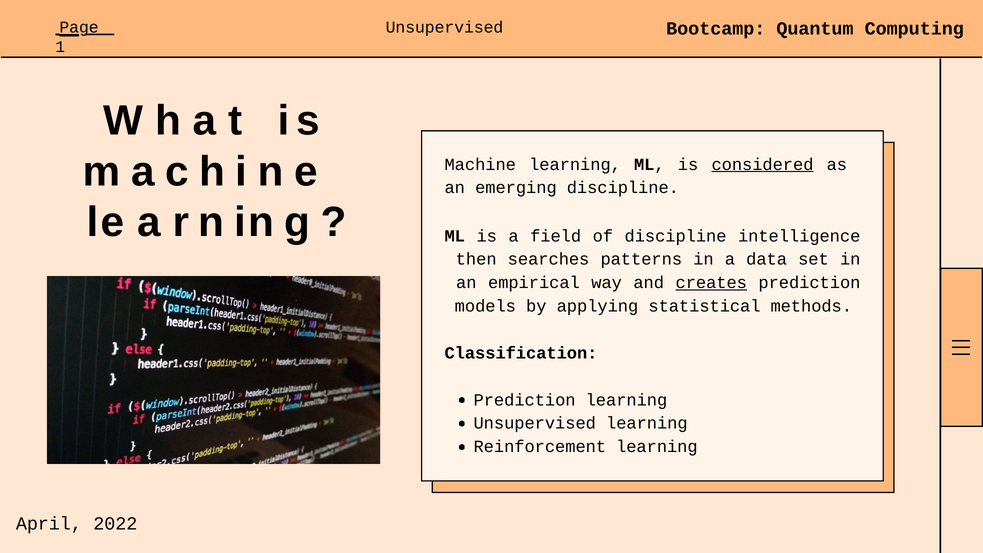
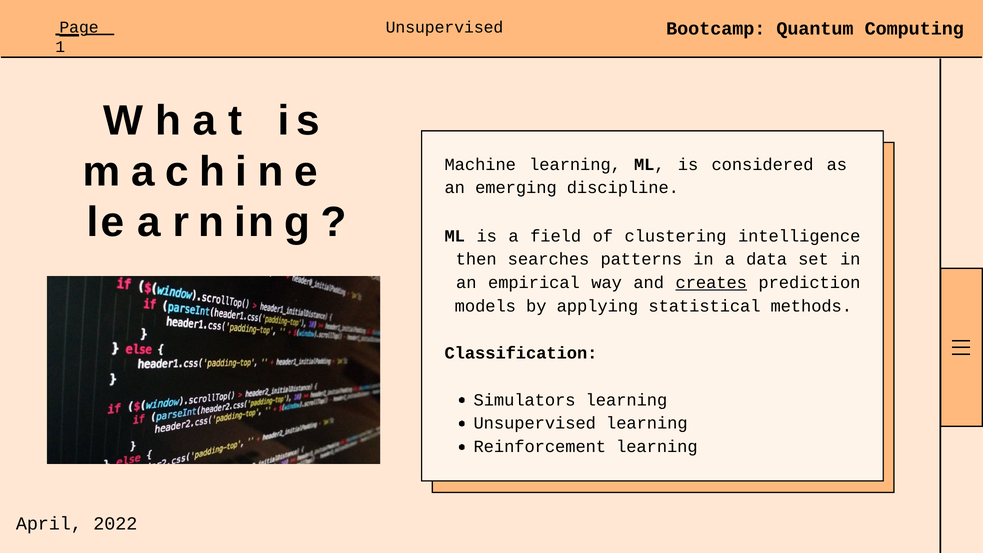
considered underline: present -> none
of discipline: discipline -> clustering
Prediction at (525, 400): Prediction -> Simulators
